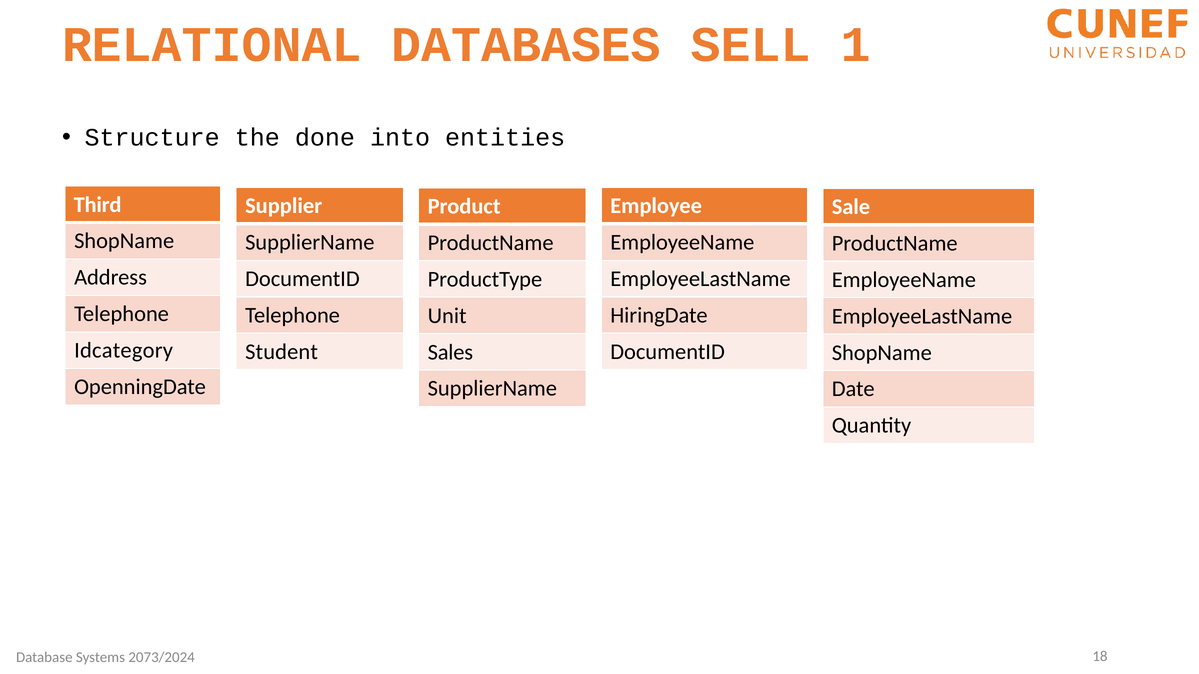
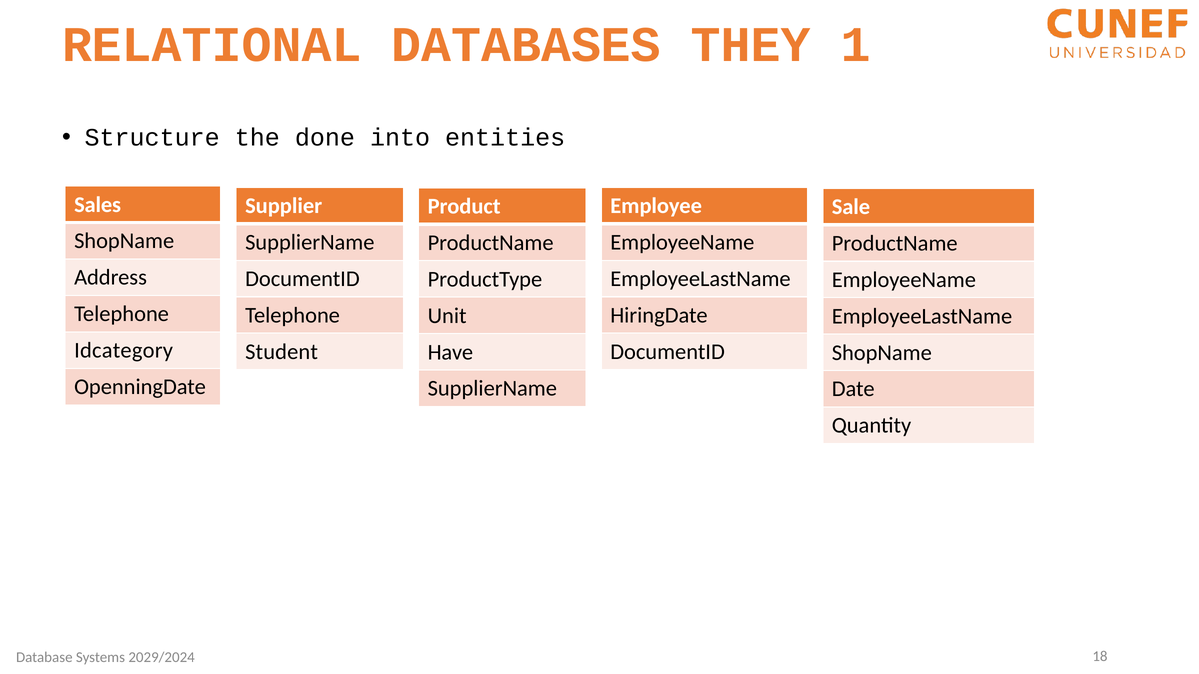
SELL: SELL -> THEY
Third: Third -> Sales
Sales: Sales -> Have
2073/2024: 2073/2024 -> 2029/2024
